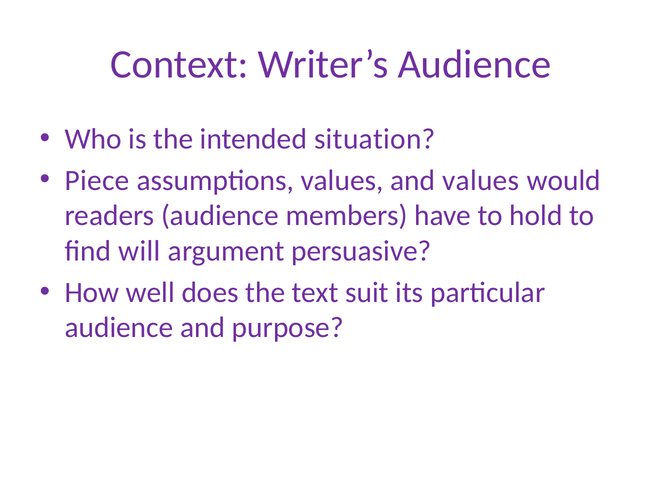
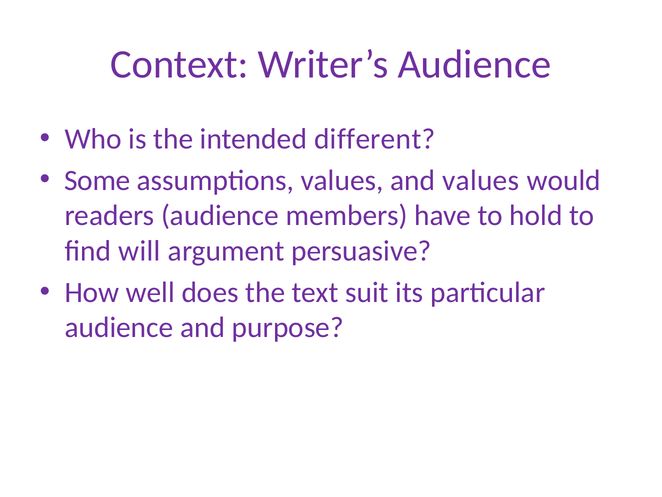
situation: situation -> different
Piece: Piece -> Some
